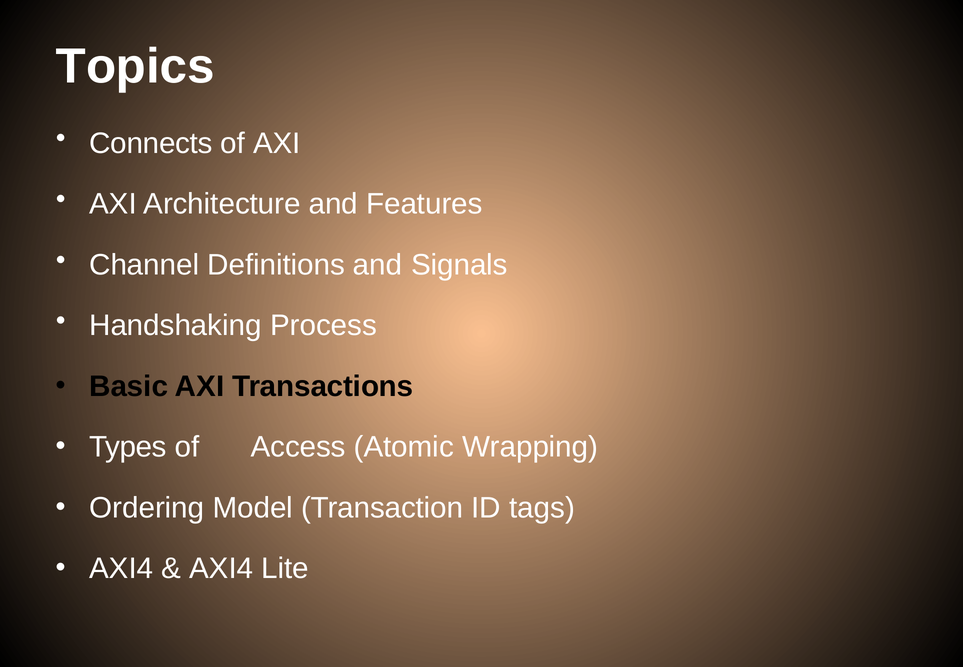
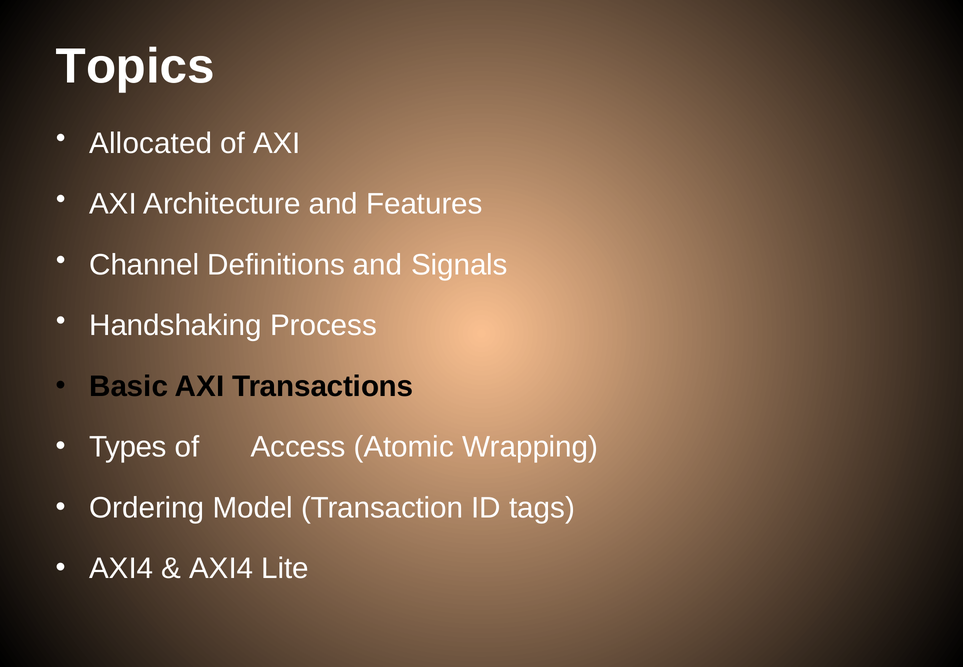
Connects: Connects -> Allocated
